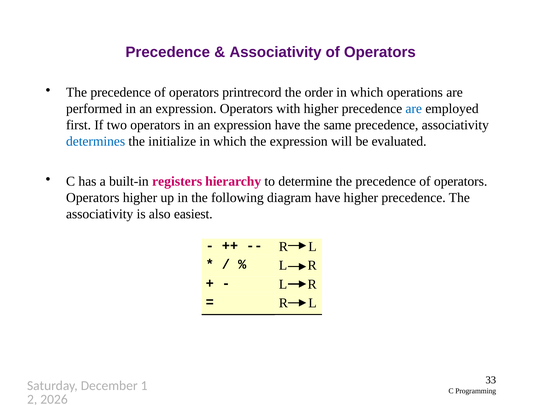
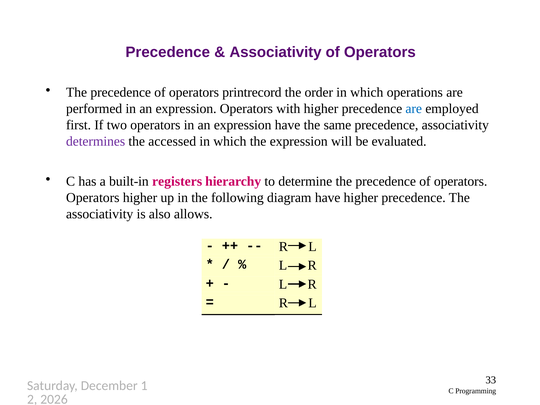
determines colour: blue -> purple
initialize: initialize -> accessed
easiest: easiest -> allows
